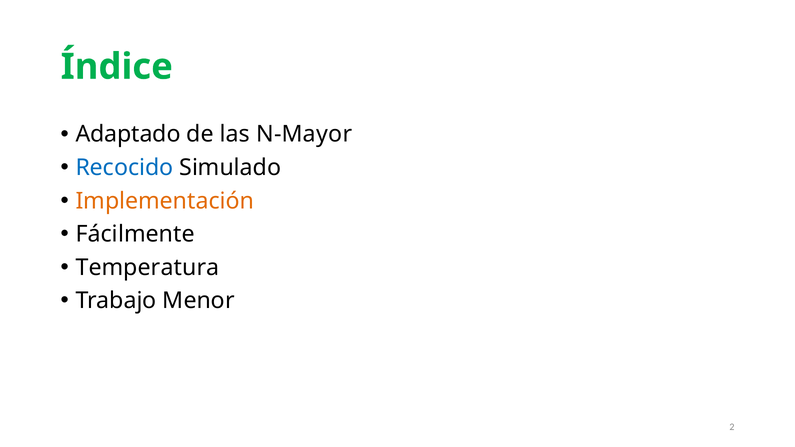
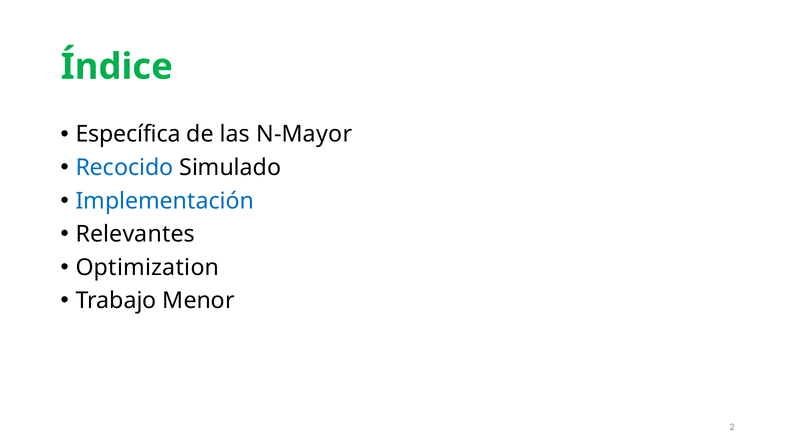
Adaptado: Adaptado -> Específica
Implementación colour: orange -> blue
Fácilmente: Fácilmente -> Relevantes
Temperatura: Temperatura -> Optimization
